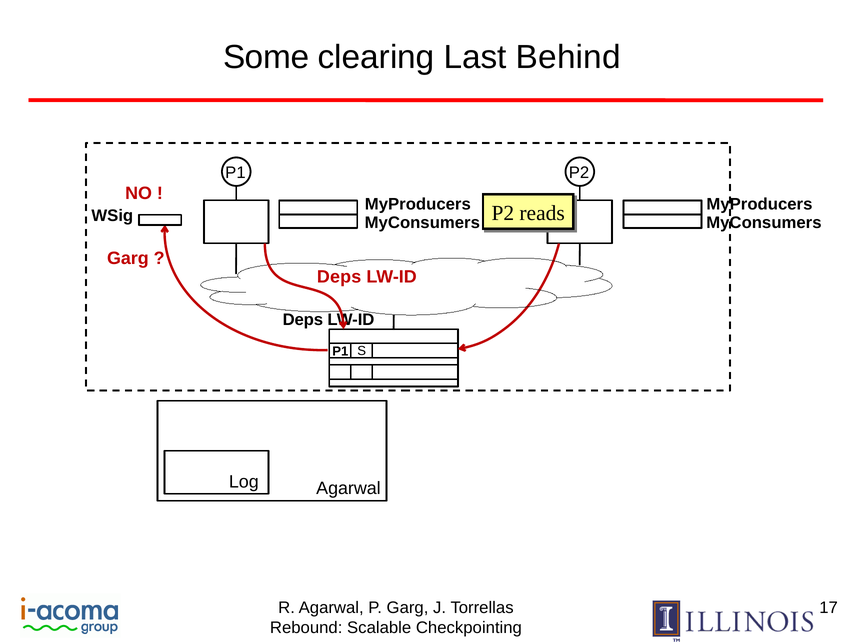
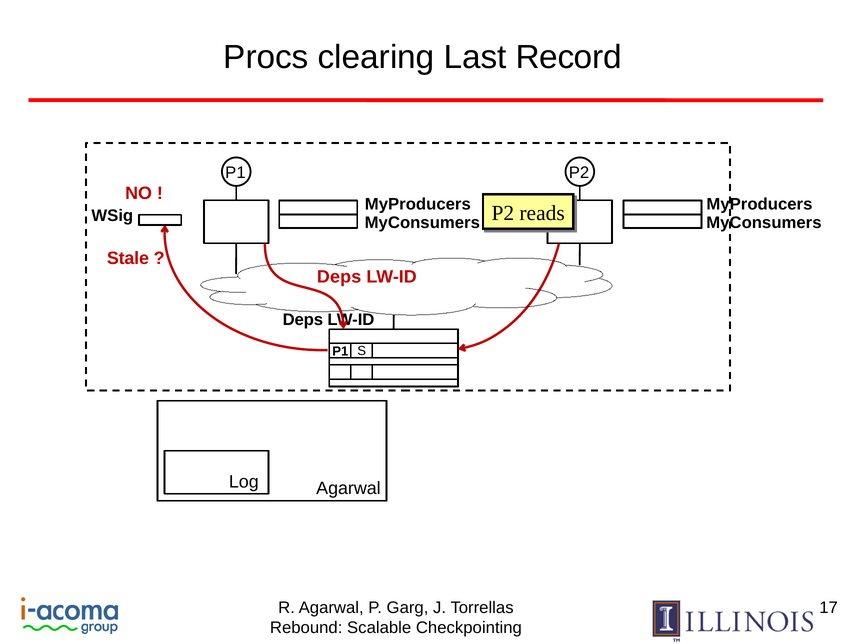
Some: Some -> Procs
Behind: Behind -> Record
Garg at (128, 259): Garg -> Stale
